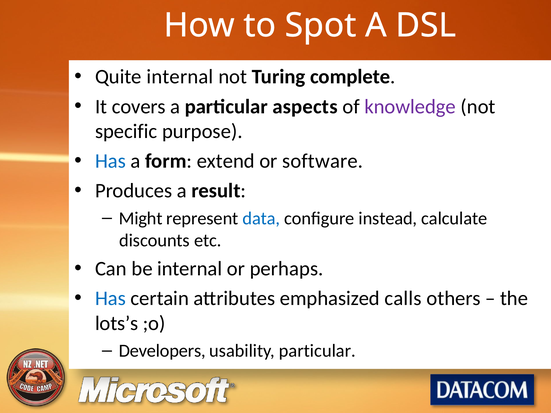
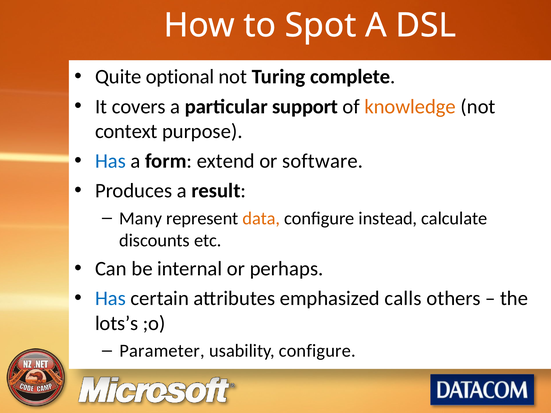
Quite internal: internal -> optional
aspects: aspects -> support
knowledge colour: purple -> orange
specific: specific -> context
Might: Might -> Many
data colour: blue -> orange
Developers: Developers -> Parameter
usability particular: particular -> configure
